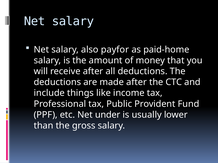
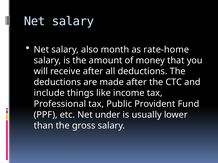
payfor: payfor -> month
paid-home: paid-home -> rate-home
